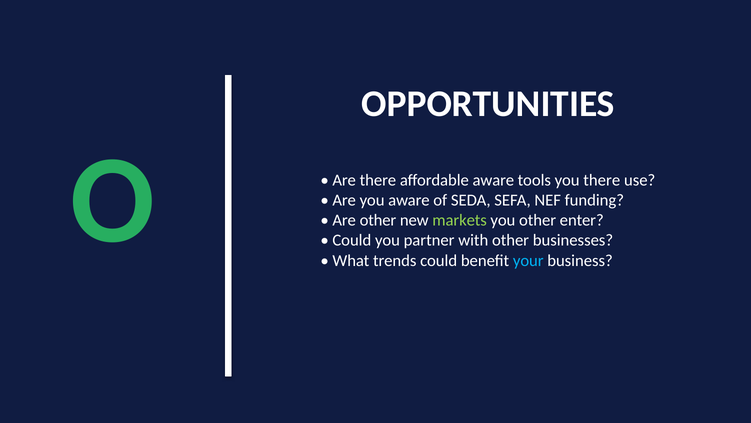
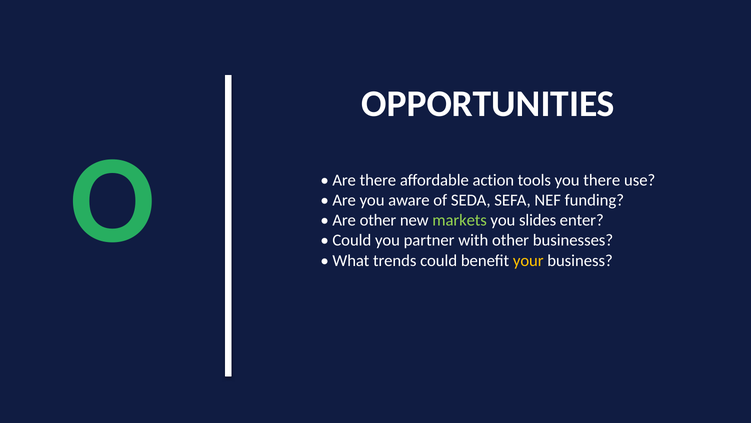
affordable aware: aware -> action
you other: other -> slides
your colour: light blue -> yellow
